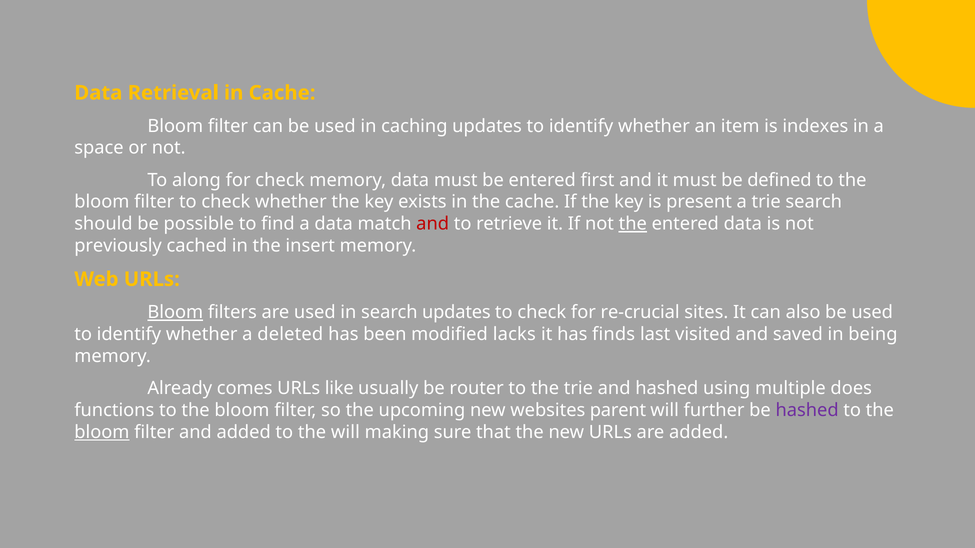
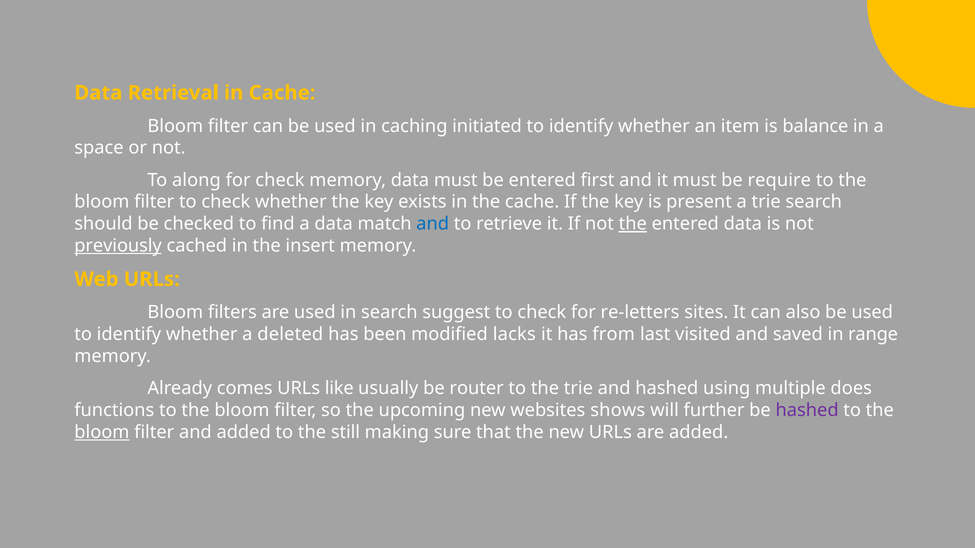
caching updates: updates -> initiated
indexes: indexes -> balance
defined: defined -> require
possible: possible -> checked
and at (433, 224) colour: red -> blue
previously underline: none -> present
Bloom at (175, 313) underline: present -> none
search updates: updates -> suggest
re-crucial: re-crucial -> re-letters
finds: finds -> from
being: being -> range
parent: parent -> shows
the will: will -> still
